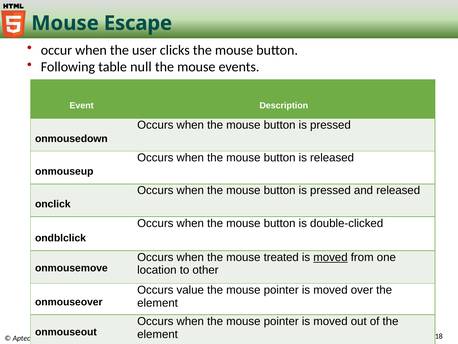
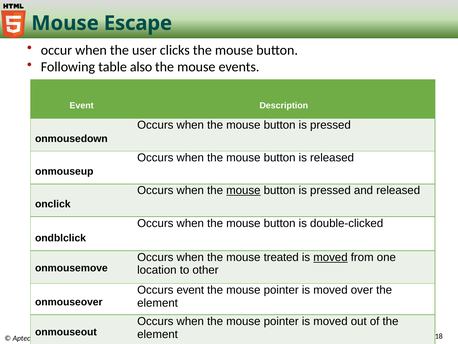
null: null -> also
mouse at (243, 190) underline: none -> present
Occurs value: value -> event
